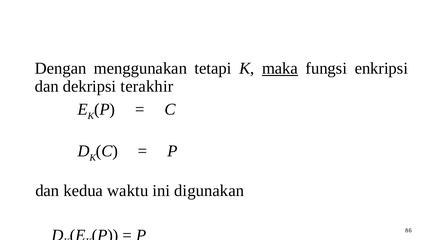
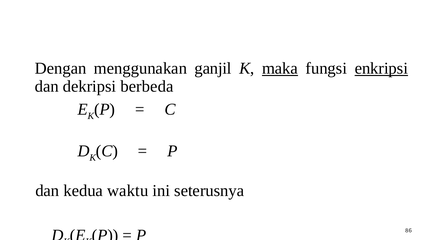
tetapi: tetapi -> ganjil
enkripsi underline: none -> present
terakhir: terakhir -> berbeda
digunakan: digunakan -> seterusnya
